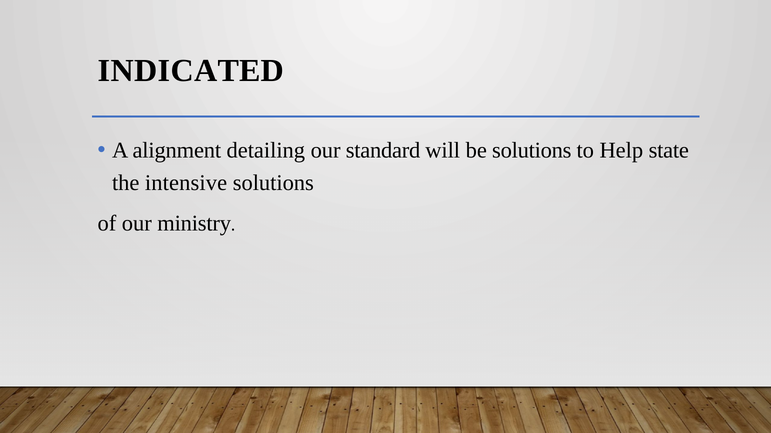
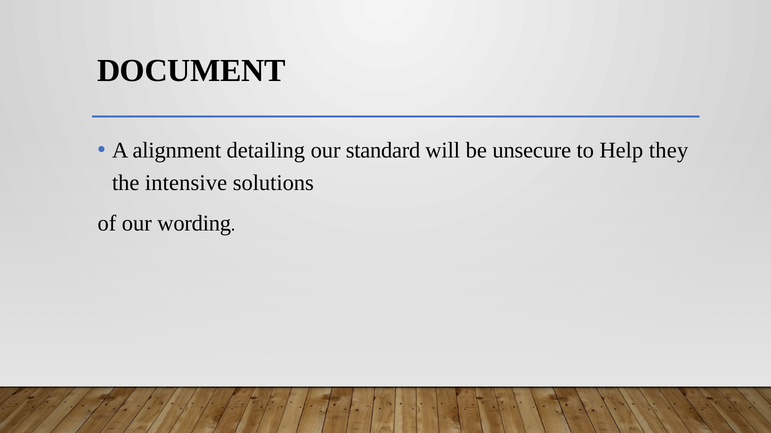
INDICATED: INDICATED -> DOCUMENT
be solutions: solutions -> unsecure
state: state -> they
ministry: ministry -> wording
